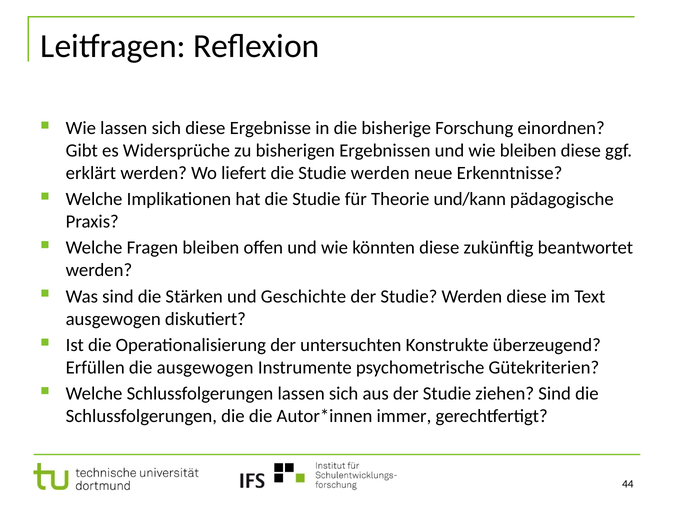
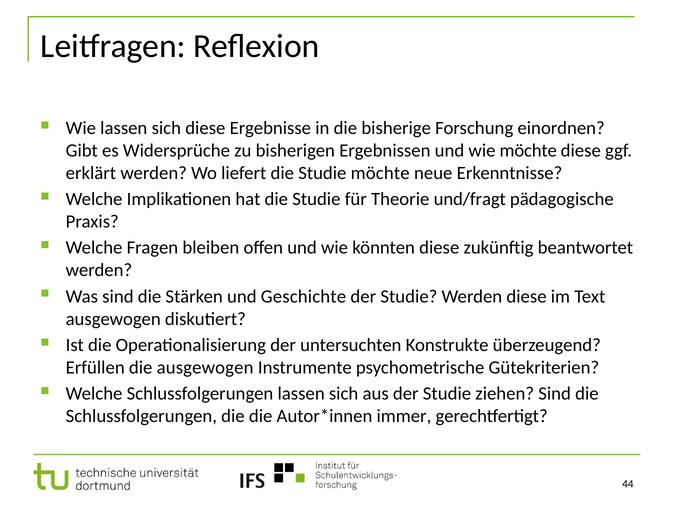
wie bleiben: bleiben -> möchte
die Studie werden: werden -> möchte
und/kann: und/kann -> und/fragt
